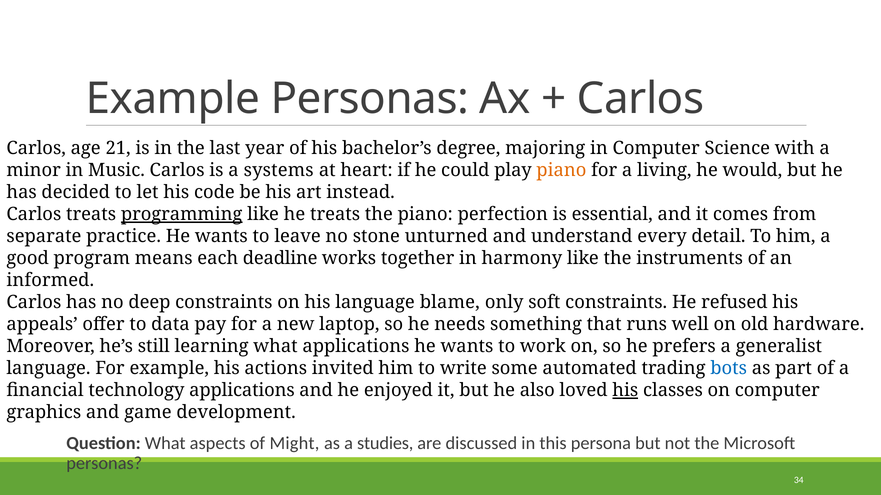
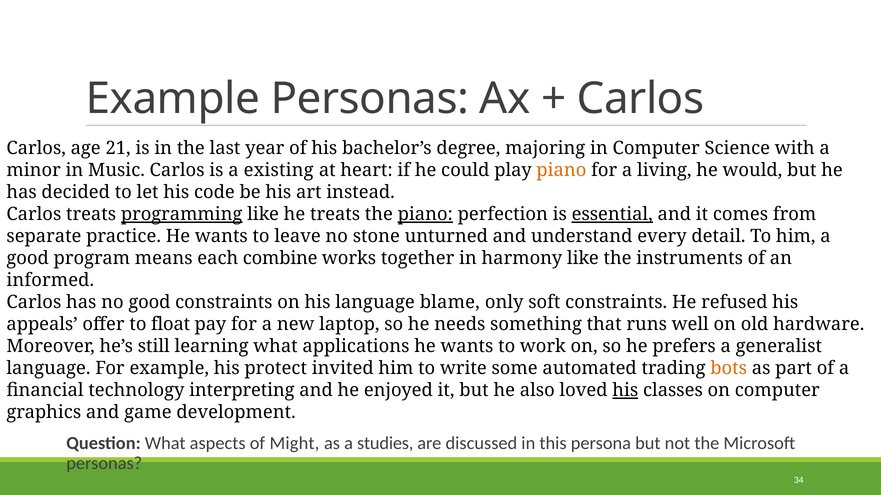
systems: systems -> existing
piano at (425, 215) underline: none -> present
essential underline: none -> present
deadline: deadline -> combine
no deep: deep -> good
data: data -> float
actions: actions -> protect
bots colour: blue -> orange
technology applications: applications -> interpreting
